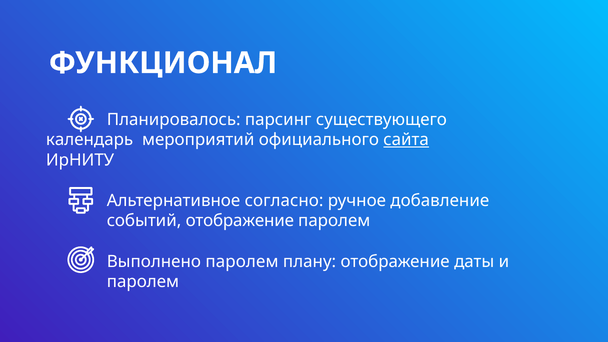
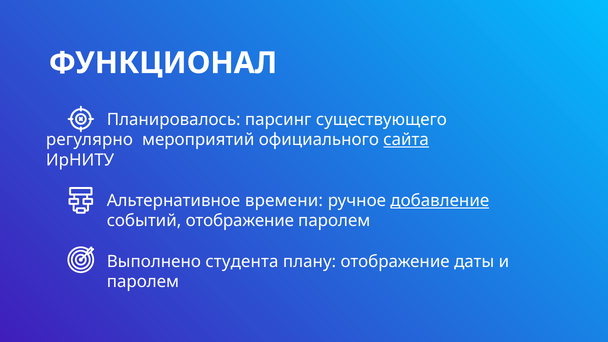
календарь: календарь -> регулярно
согласно: согласно -> времени
добавление underline: none -> present
Выполнено паролем: паролем -> студента
